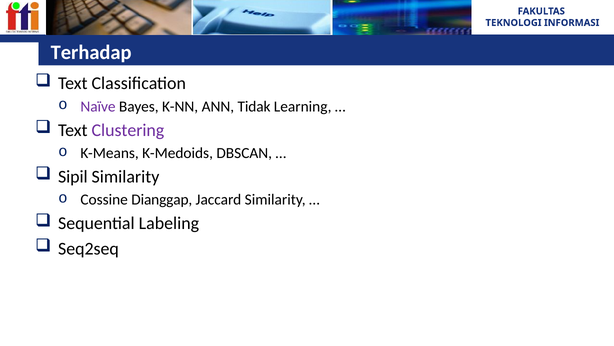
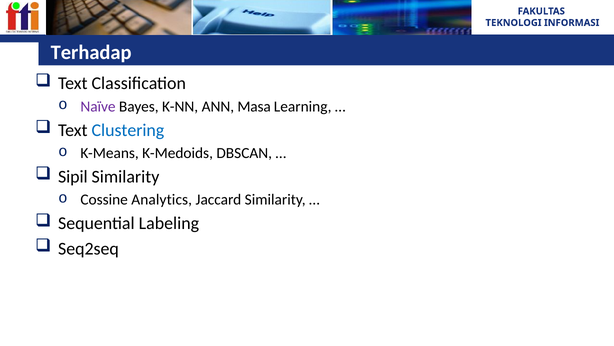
Tidak: Tidak -> Masa
Clustering colour: purple -> blue
Dianggap: Dianggap -> Analytics
